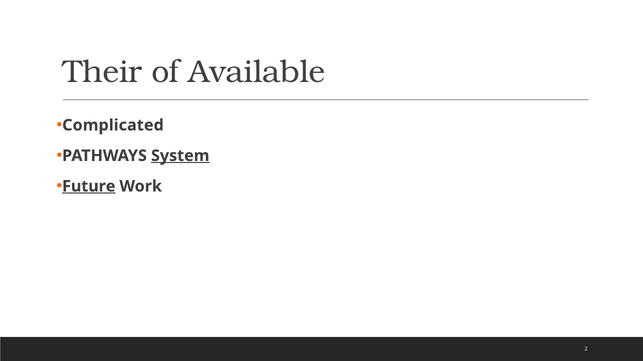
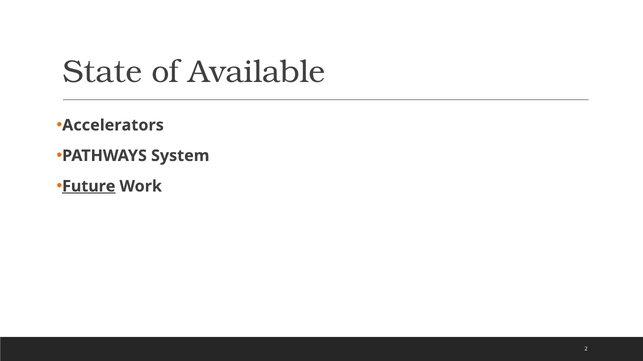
Their: Their -> State
Complicated: Complicated -> Accelerators
System underline: present -> none
